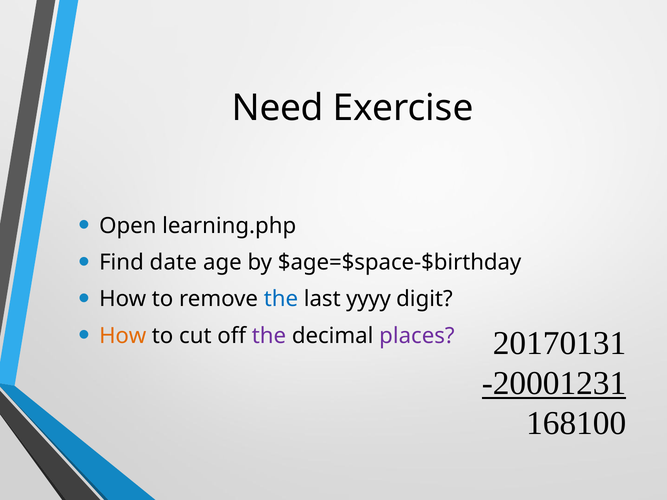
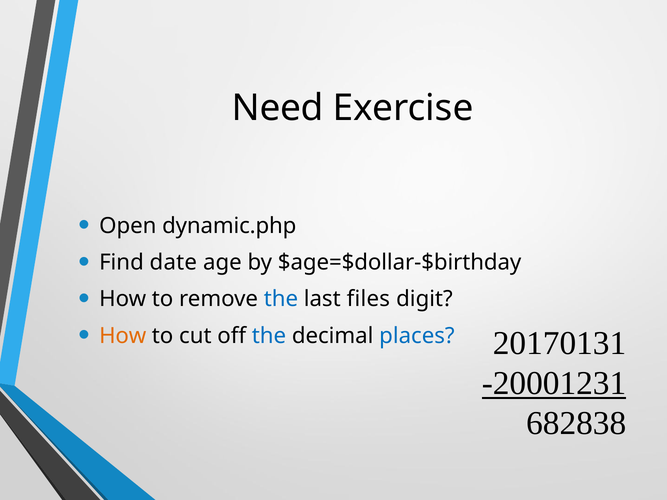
learning.php: learning.php -> dynamic.php
$age=$space-$birthday: $age=$space-$birthday -> $age=$dollar-$birthday
yyyy: yyyy -> files
the at (269, 336) colour: purple -> blue
places colour: purple -> blue
168100: 168100 -> 682838
